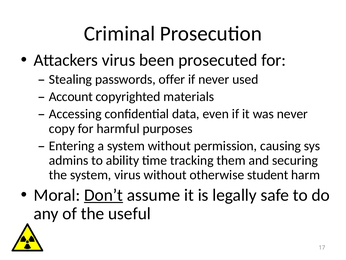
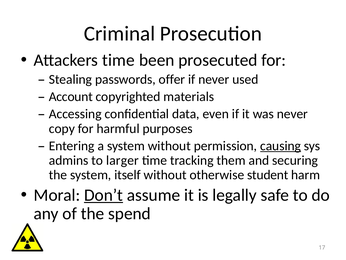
Attackers virus: virus -> time
causing underline: none -> present
ability: ability -> larger
system virus: virus -> itself
useful: useful -> spend
